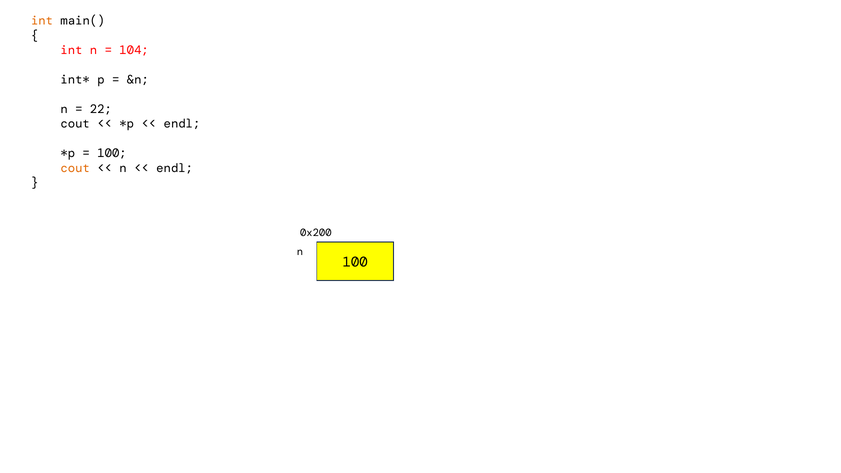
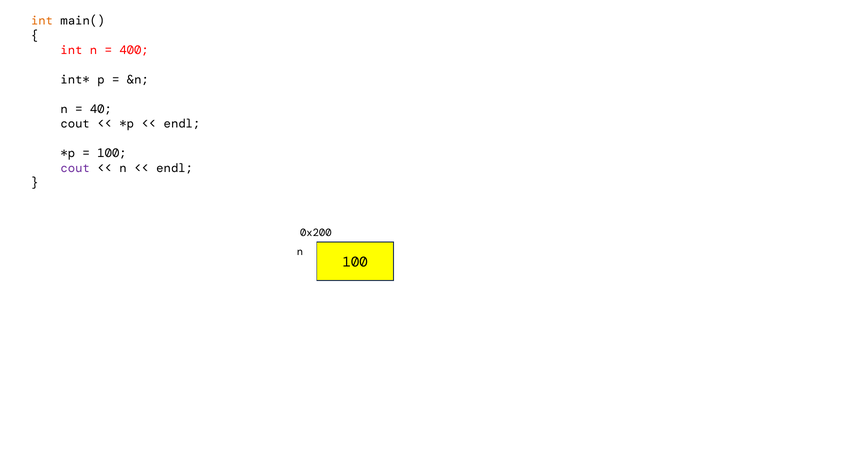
104: 104 -> 400
22: 22 -> 40
cout at (75, 168) colour: orange -> purple
